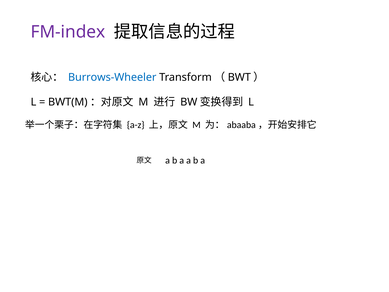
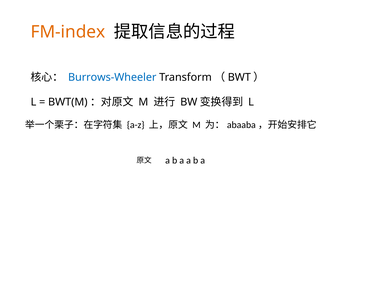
FM-index colour: purple -> orange
